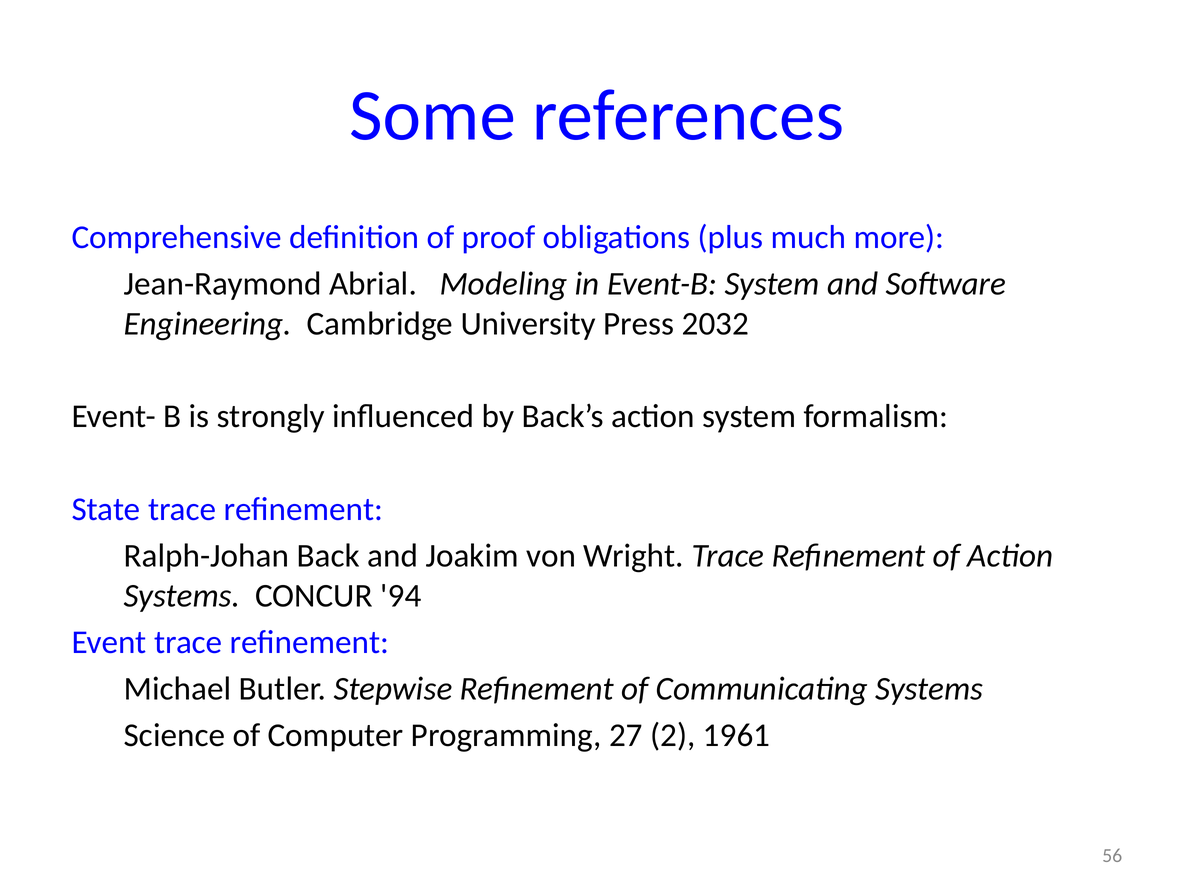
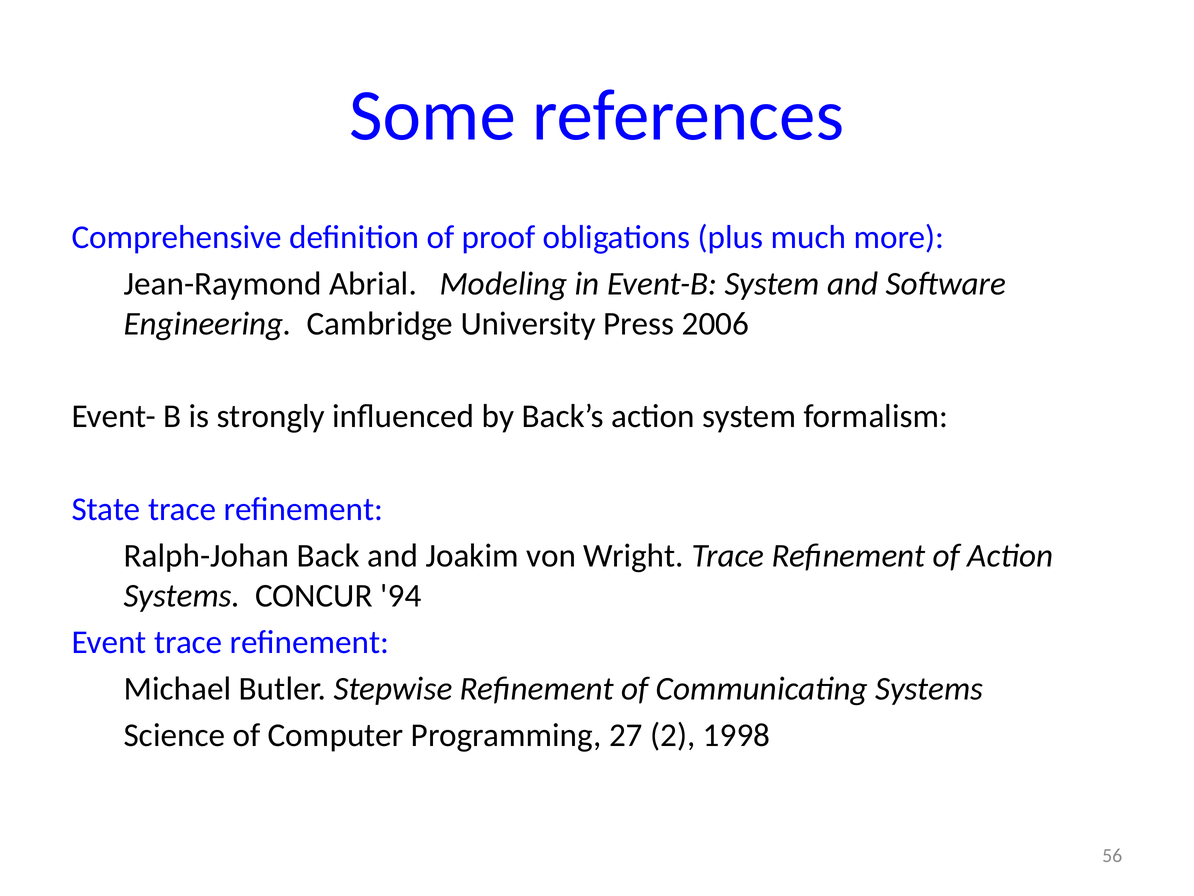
2032: 2032 -> 2006
1961: 1961 -> 1998
